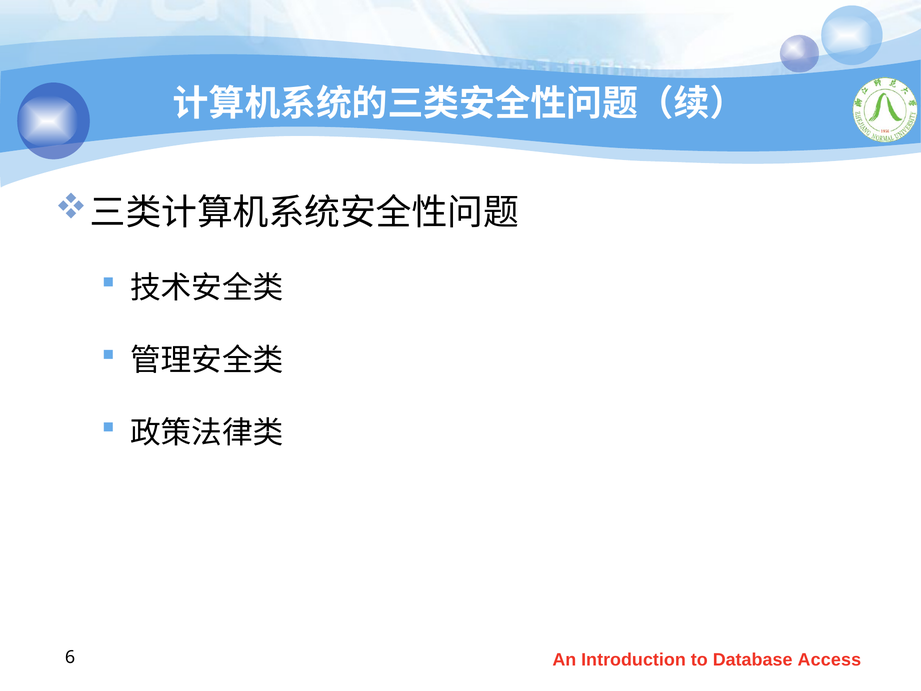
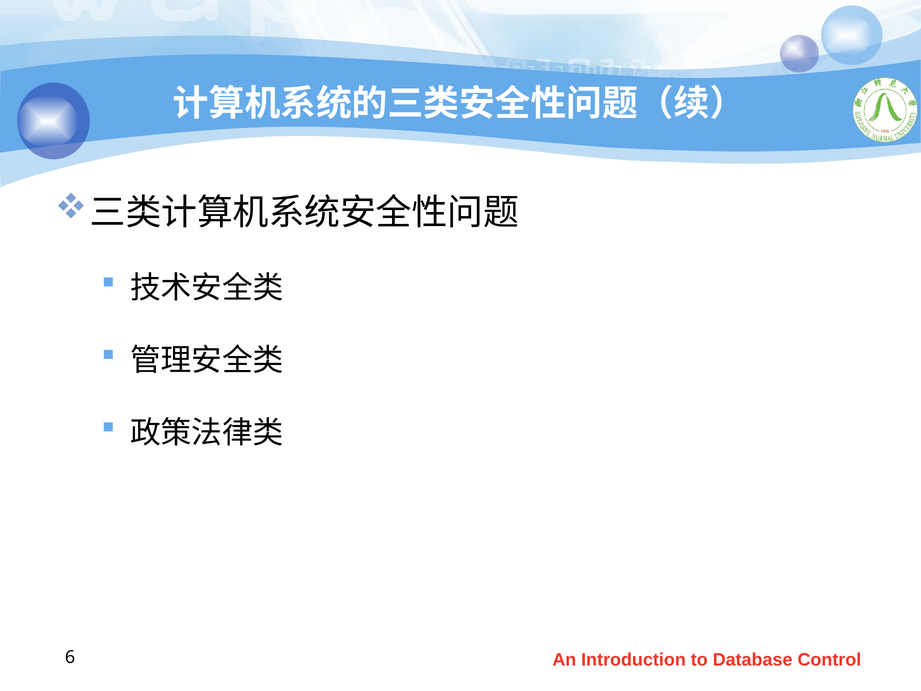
Access: Access -> Control
